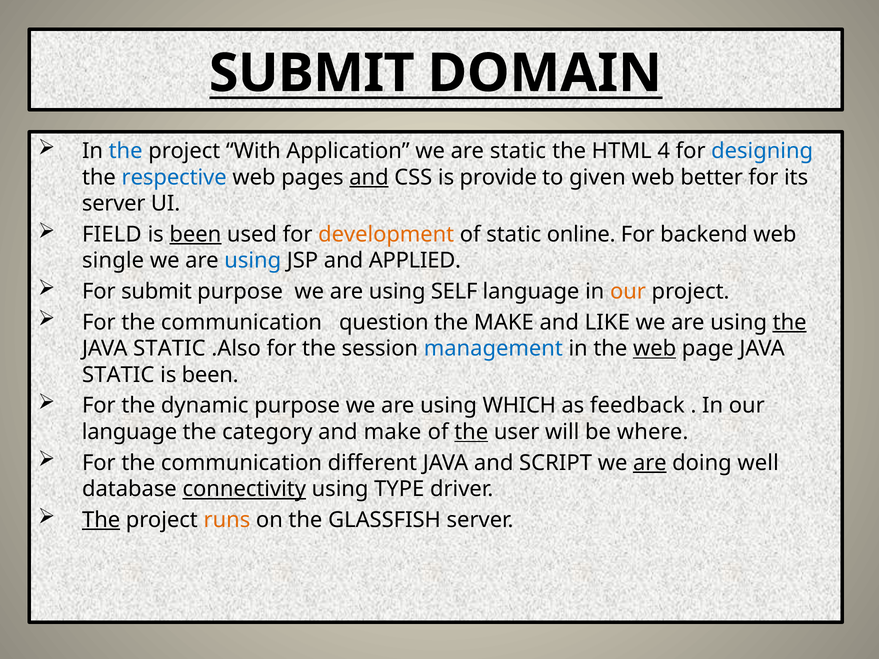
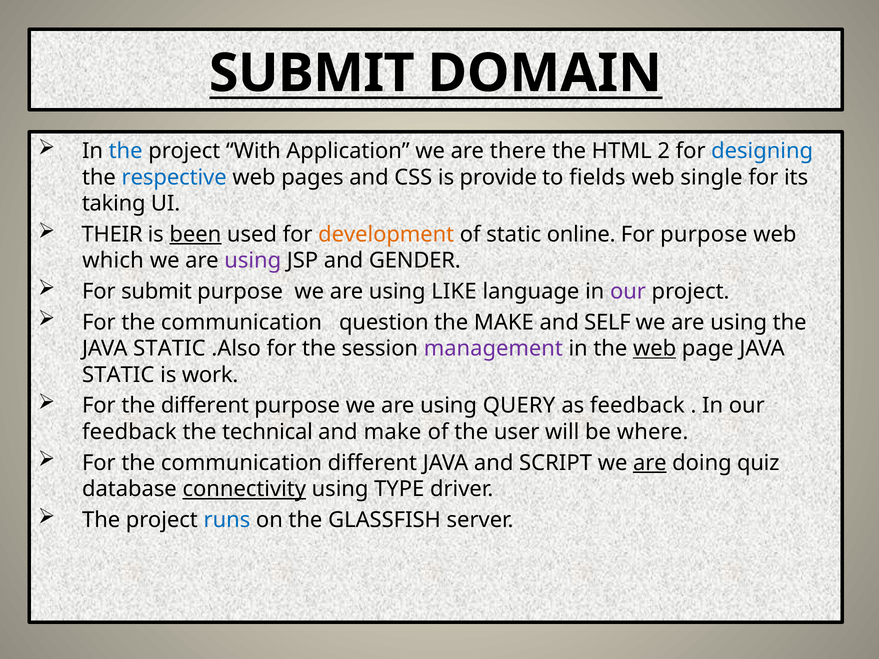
are static: static -> there
4: 4 -> 2
and at (369, 177) underline: present -> none
given: given -> fields
better: better -> single
server at (114, 204): server -> taking
FIELD: FIELD -> THEIR
For backend: backend -> purpose
single: single -> which
using at (253, 261) colour: blue -> purple
APPLIED: APPLIED -> GENDER
SELF: SELF -> LIKE
our at (628, 292) colour: orange -> purple
LIKE: LIKE -> SELF
the at (790, 322) underline: present -> none
management colour: blue -> purple
been at (210, 375): been -> work
the dynamic: dynamic -> different
WHICH: WHICH -> QUERY
language at (130, 432): language -> feedback
category: category -> technical
the at (471, 432) underline: present -> none
well: well -> quiz
The at (101, 520) underline: present -> none
runs colour: orange -> blue
